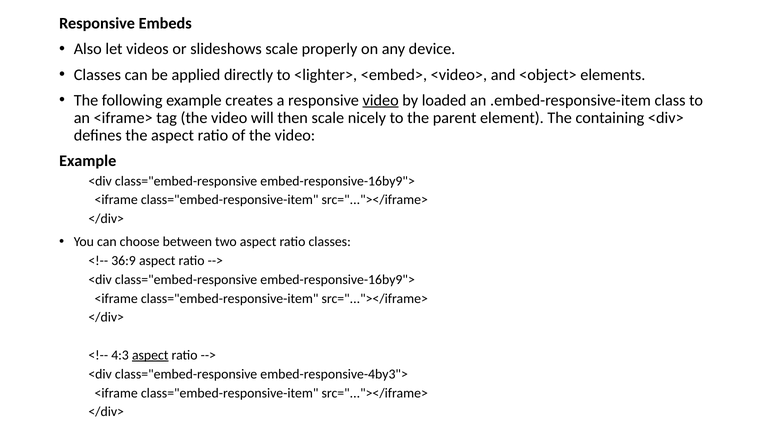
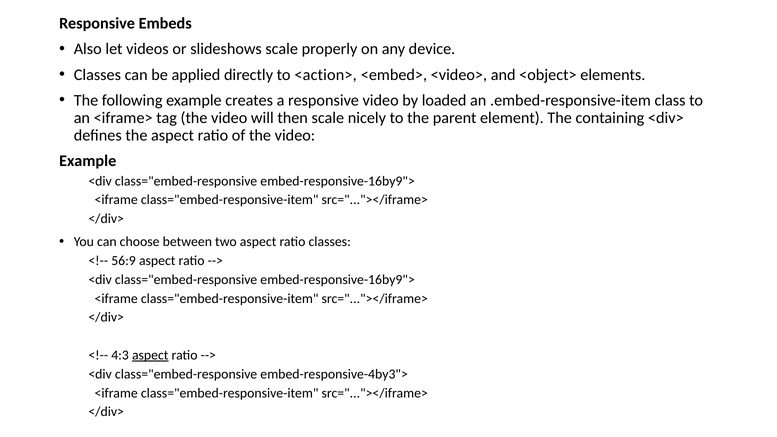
<lighter>: <lighter> -> <action>
video at (381, 100) underline: present -> none
36:9: 36:9 -> 56:9
